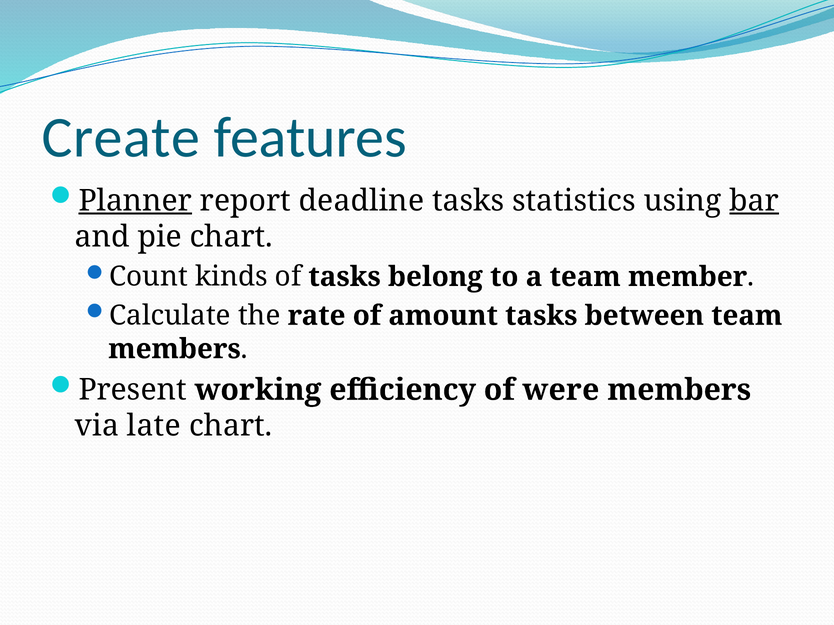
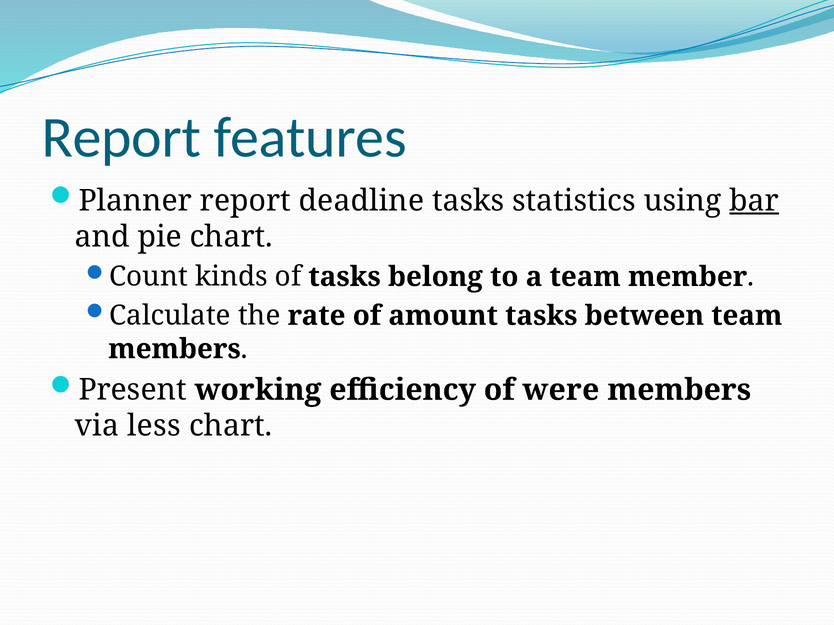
Create at (121, 138): Create -> Report
Planner underline: present -> none
late: late -> less
